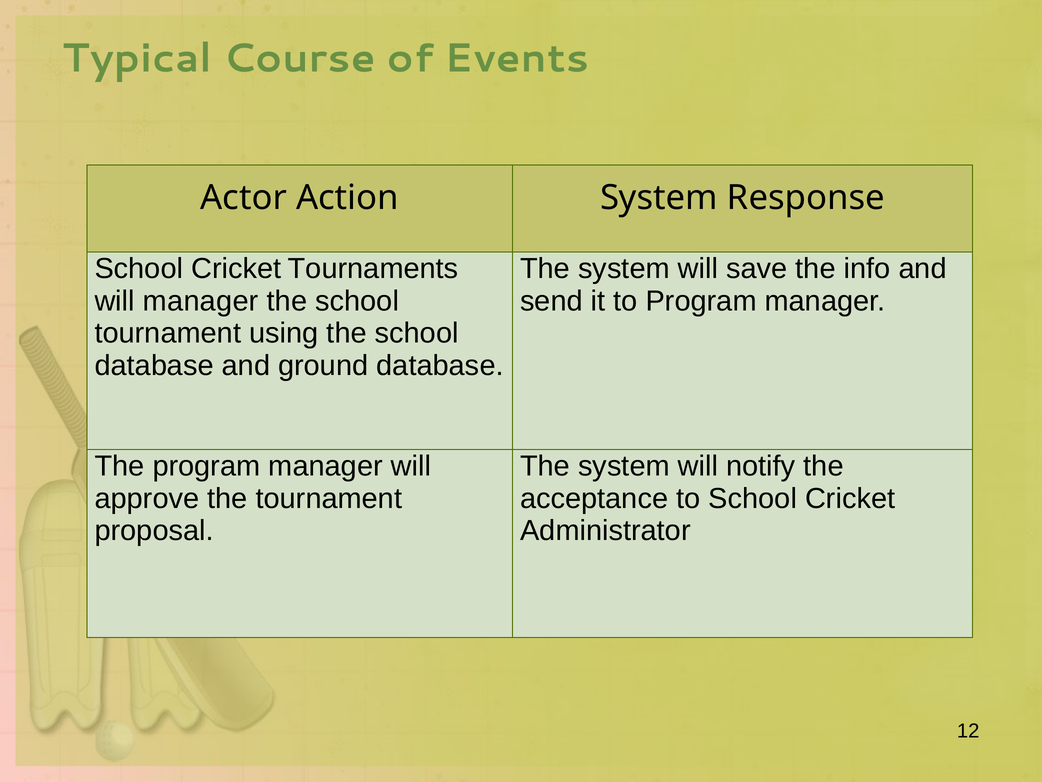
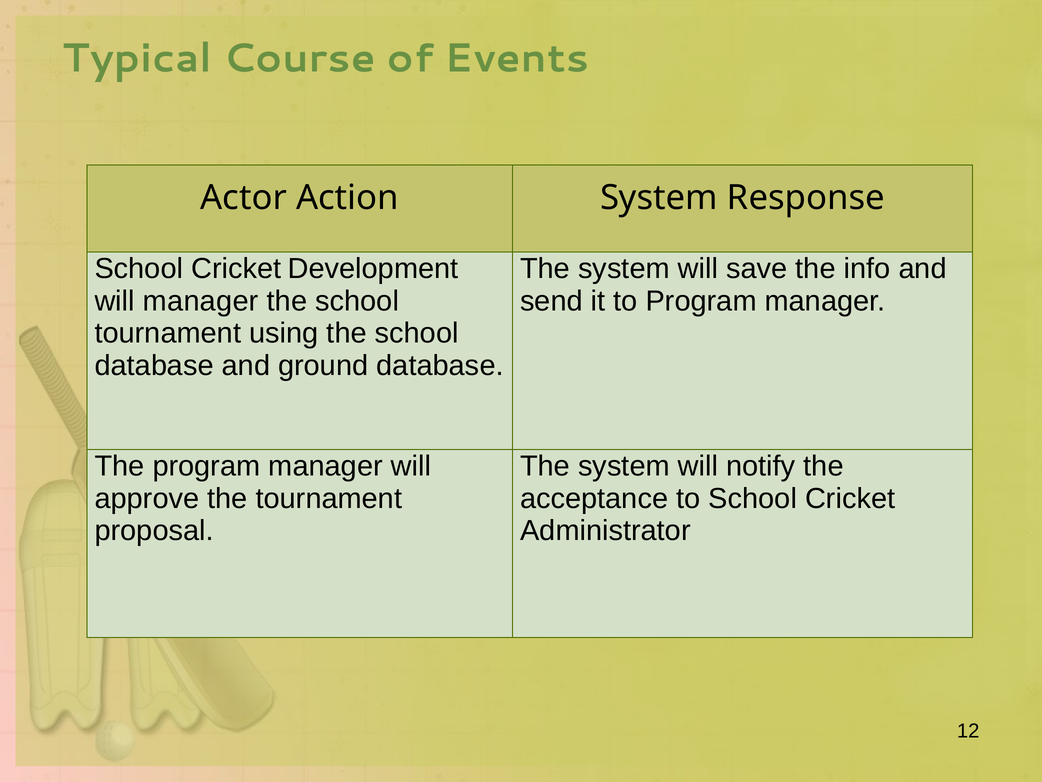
Tournaments: Tournaments -> Development
